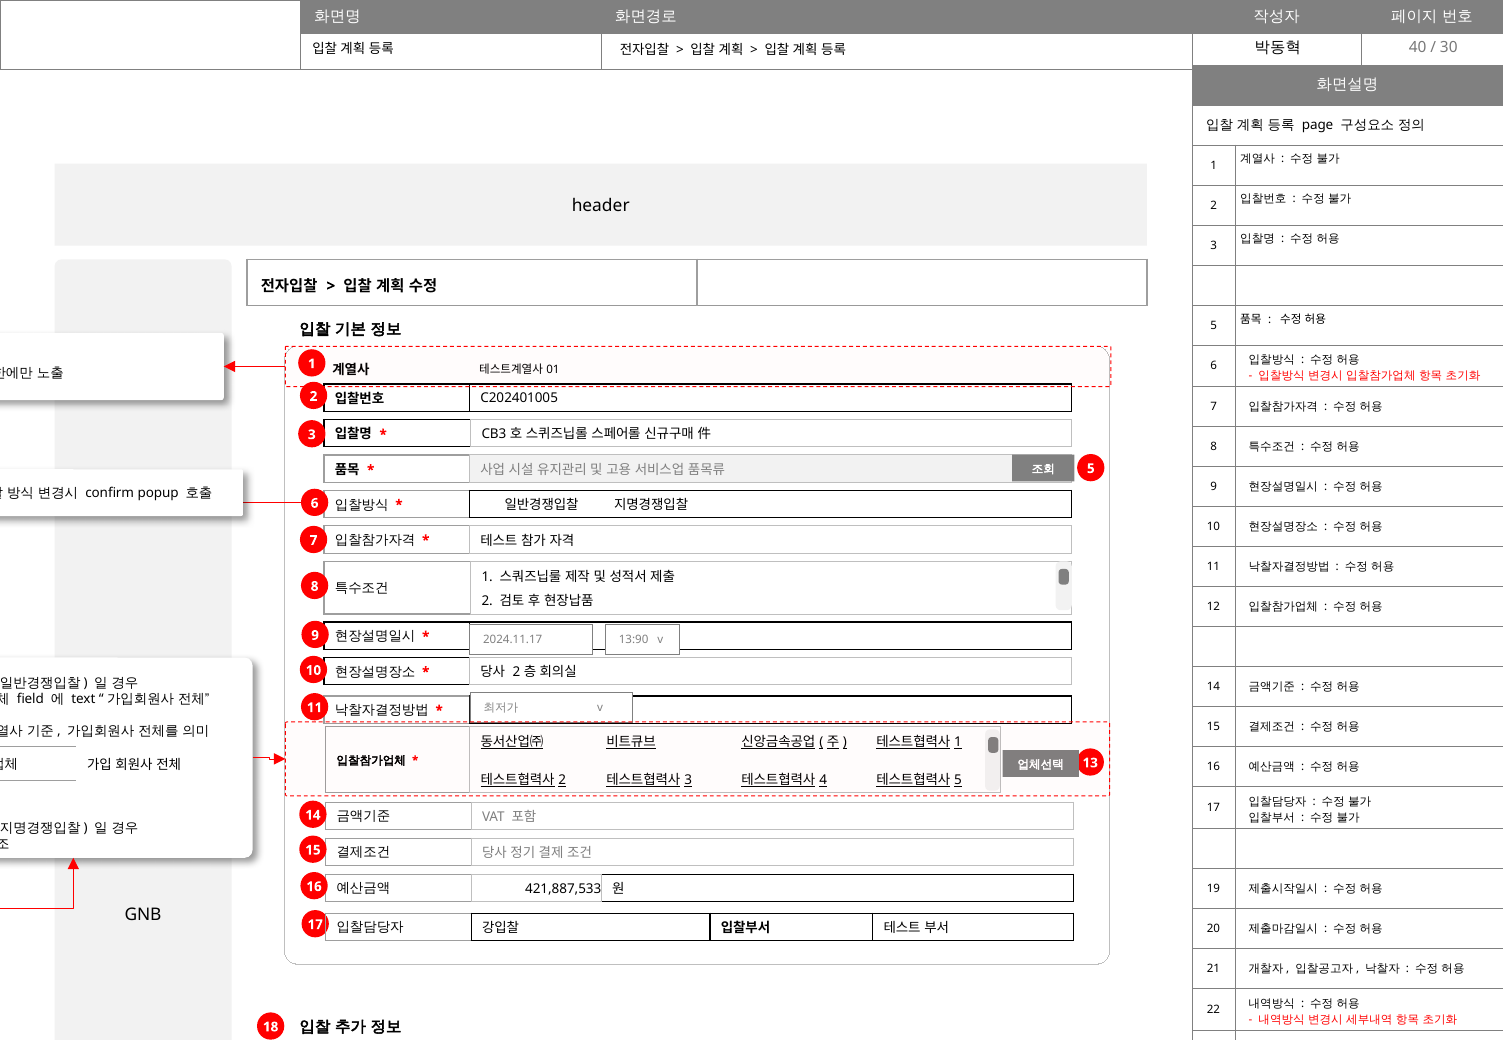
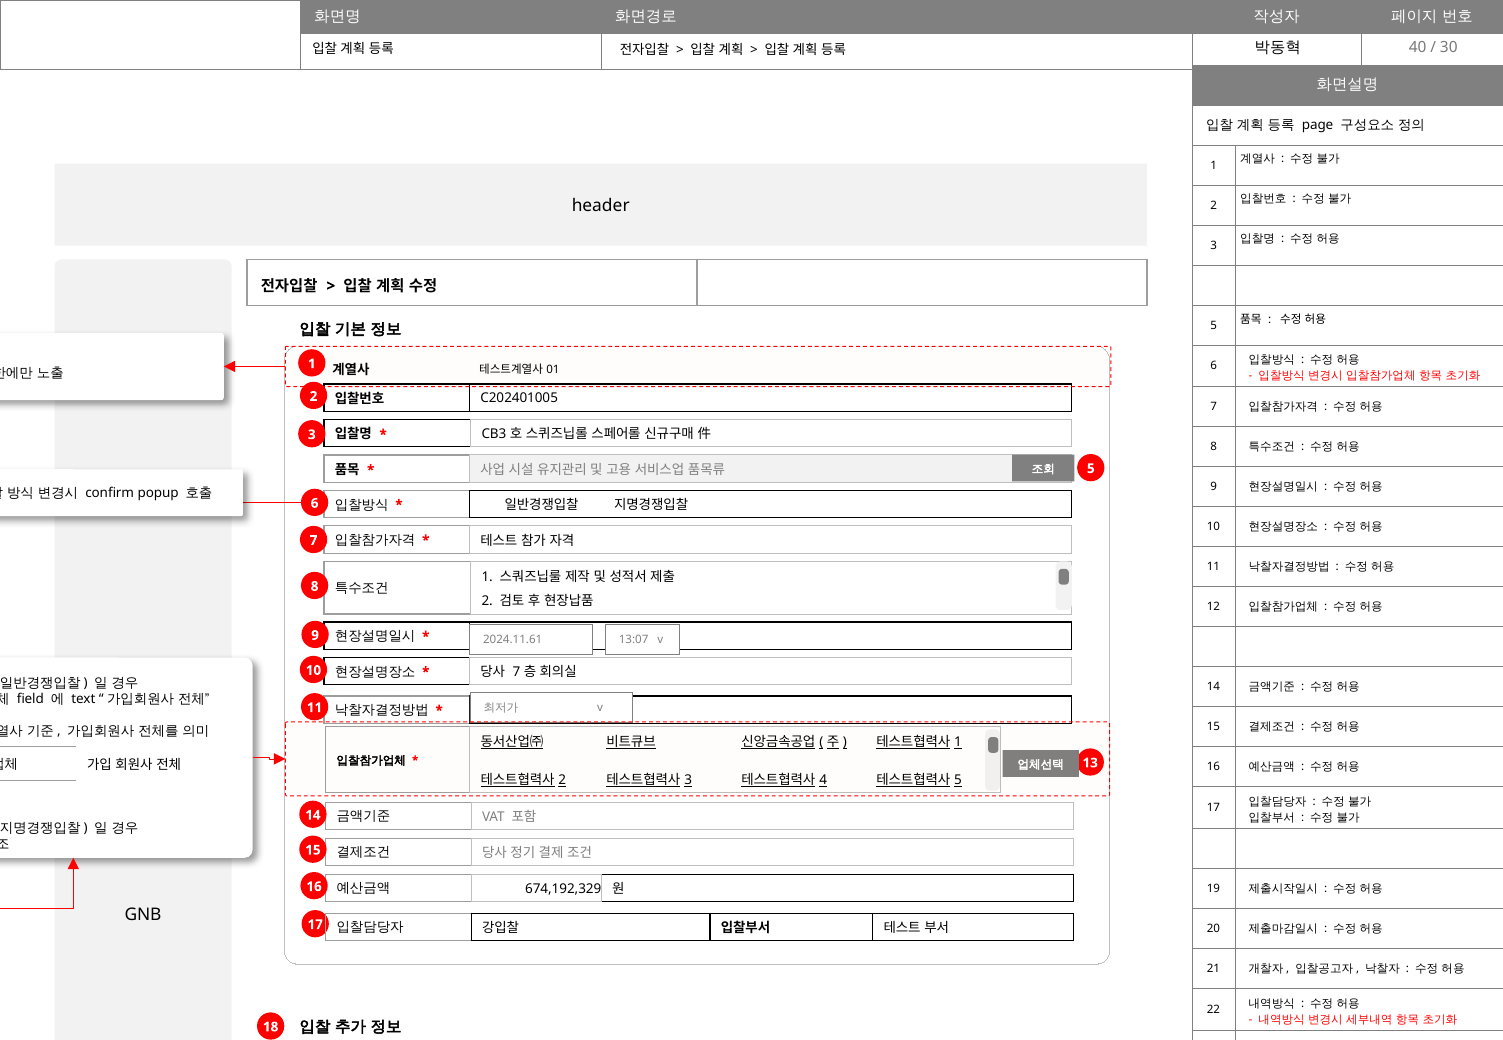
2024.11.17: 2024.11.17 -> 2024.11.61
13:90: 13:90 -> 13:07
2 at (516, 673): 2 -> 7
421,887,533: 421,887,533 -> 674,192,329
